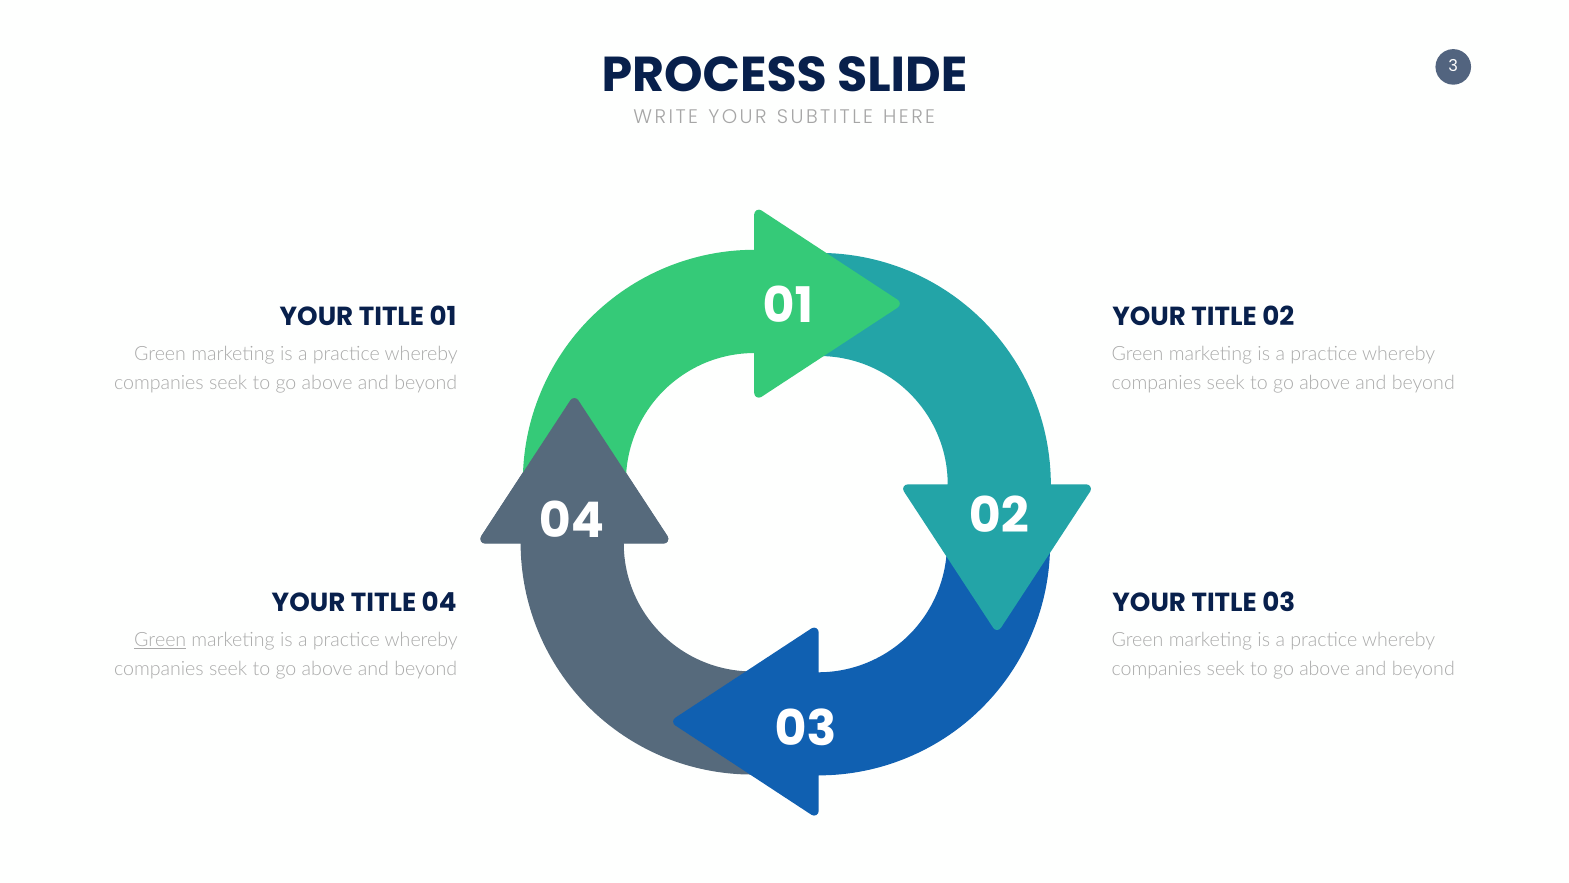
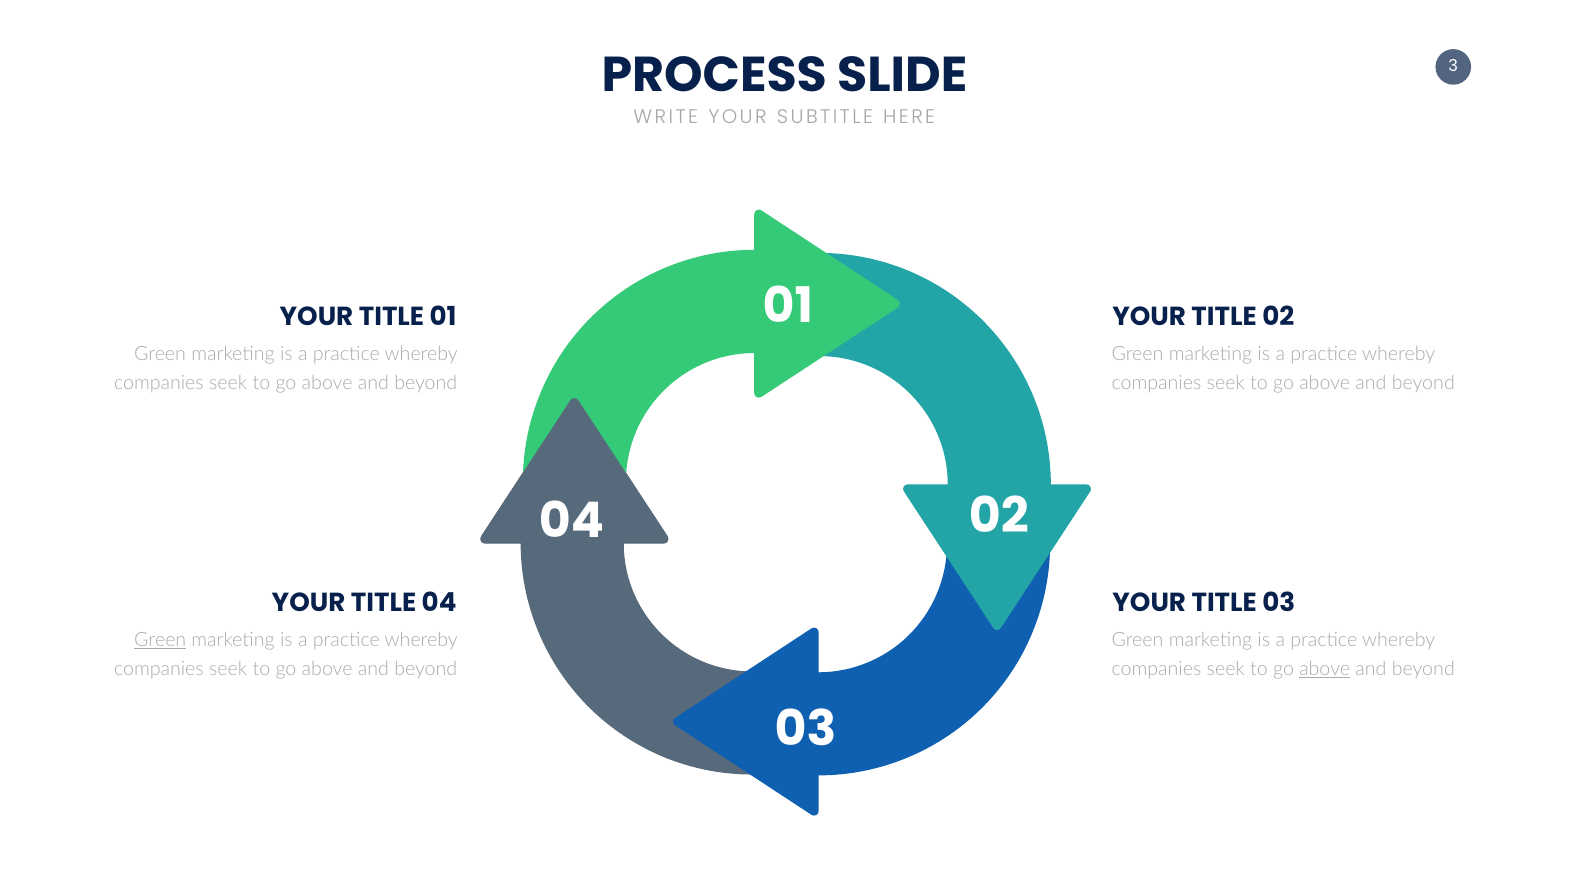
above at (1325, 669) underline: none -> present
